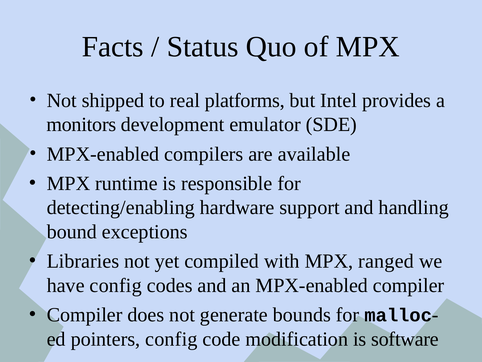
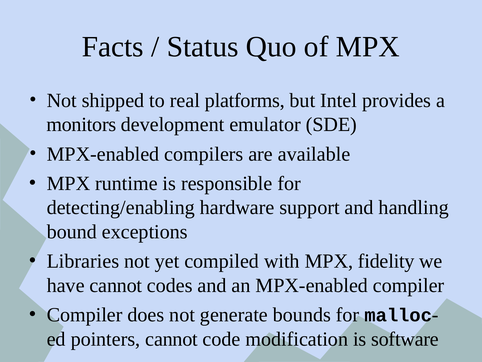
ranged: ranged -> fidelity
have config: config -> cannot
pointers config: config -> cannot
